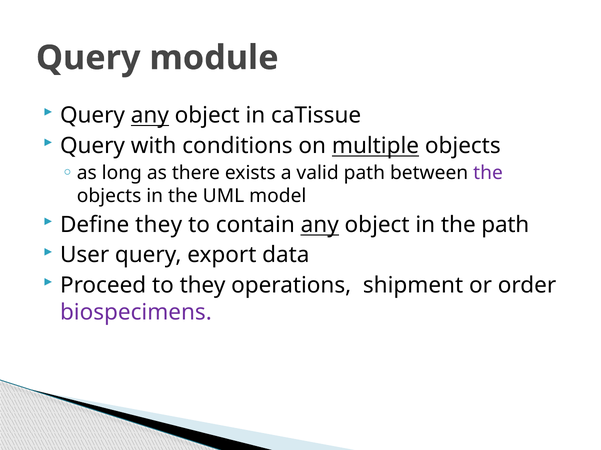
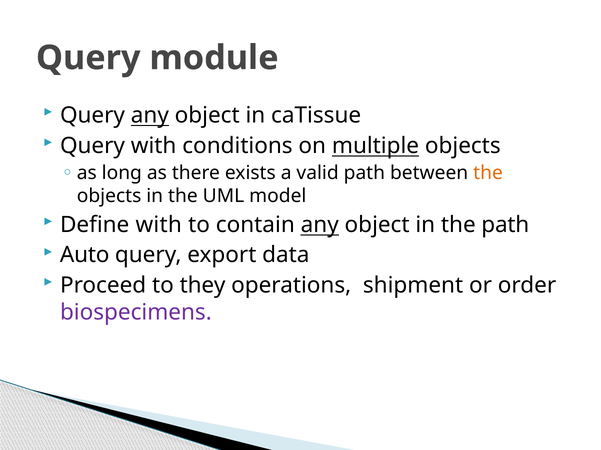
the at (488, 173) colour: purple -> orange
Define they: they -> with
User: User -> Auto
